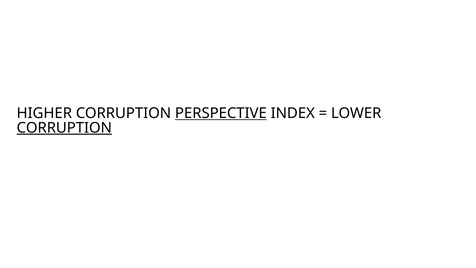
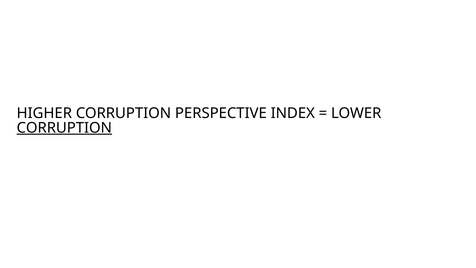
PERSPECTIVE underline: present -> none
